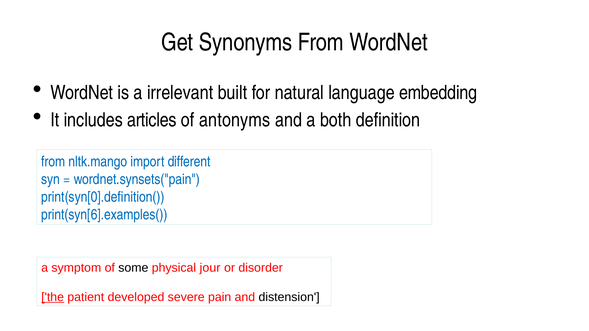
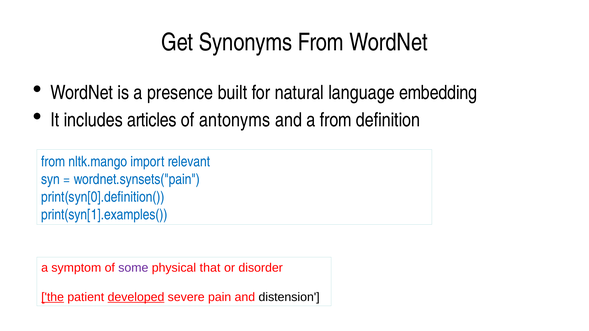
irrelevant: irrelevant -> presence
a both: both -> from
different: different -> relevant
print(syn[6].examples(: print(syn[6].examples( -> print(syn[1].examples(
some colour: black -> purple
jour: jour -> that
developed underline: none -> present
